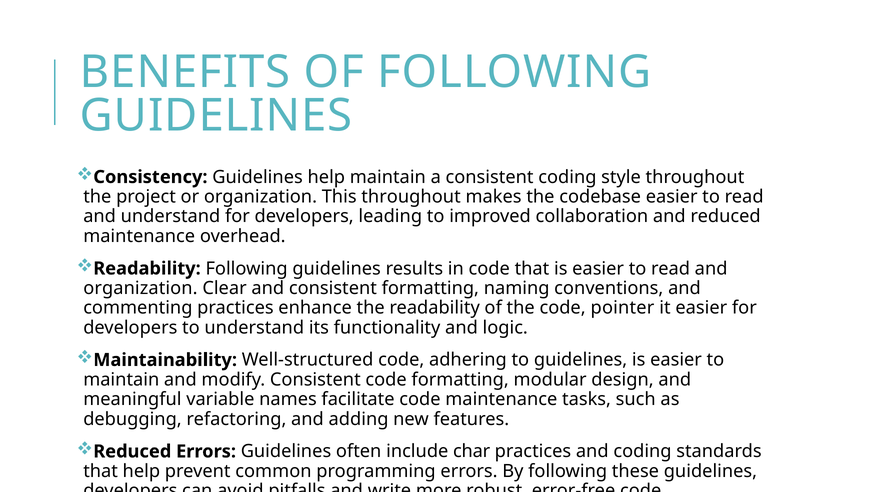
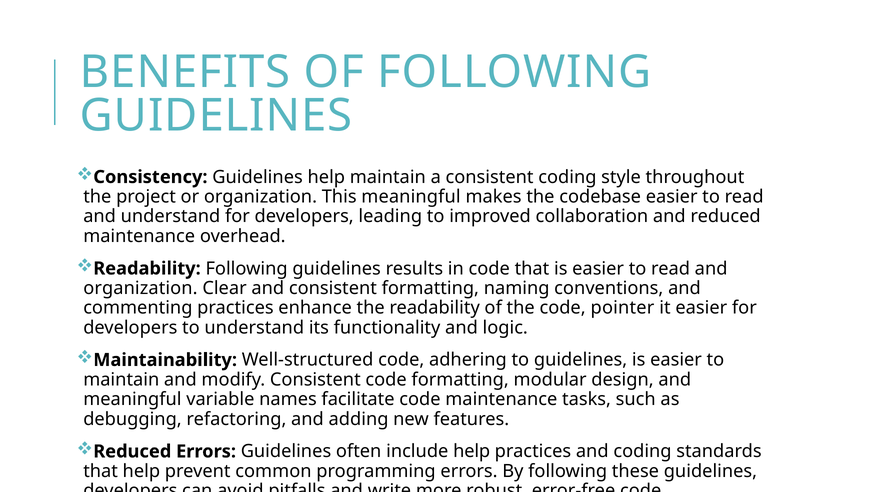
This throughout: throughout -> meaningful
include char: char -> help
